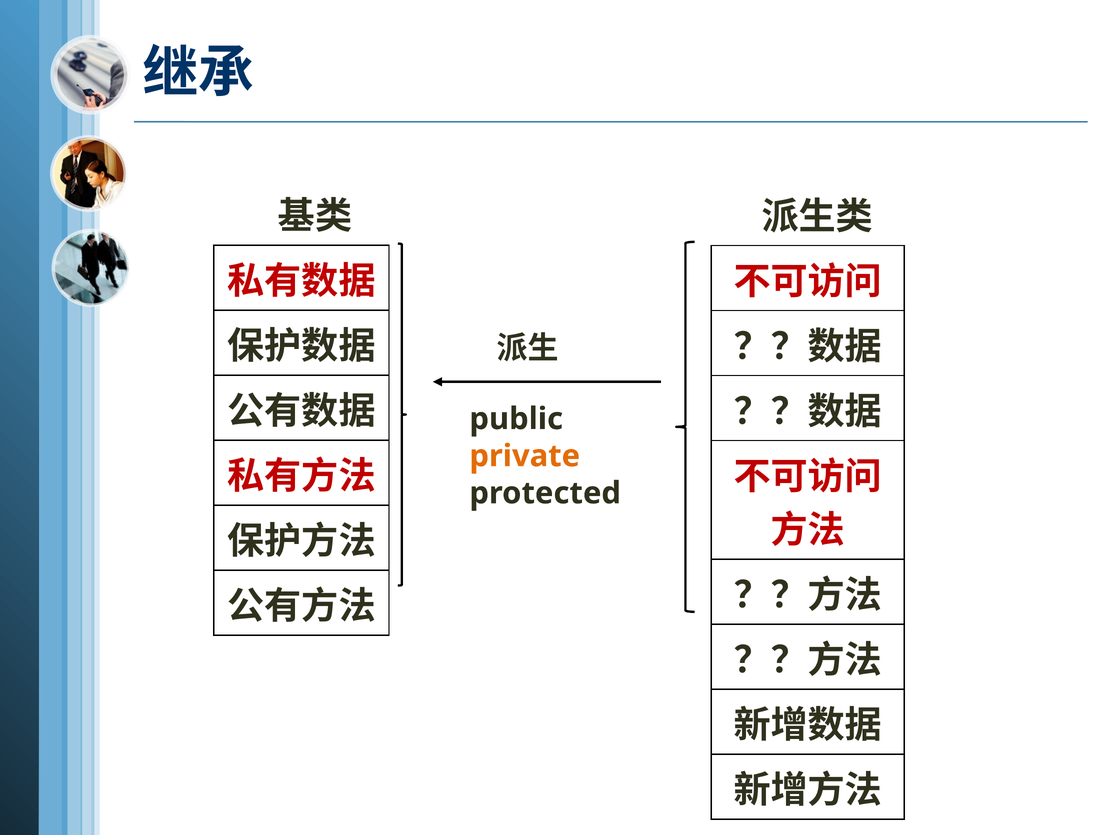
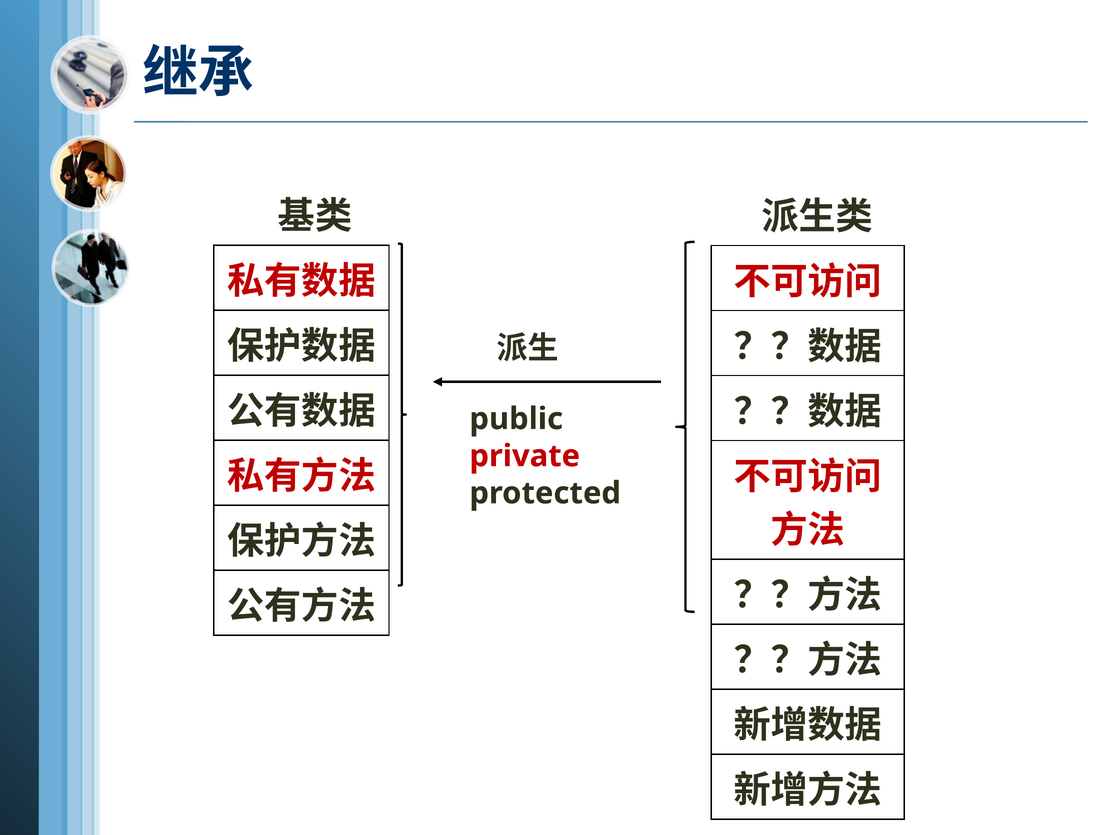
private colour: orange -> red
